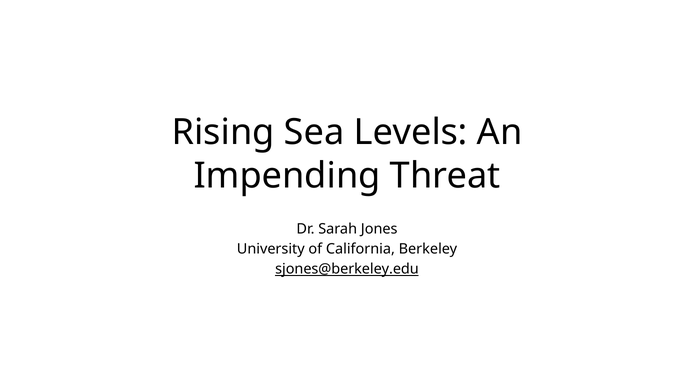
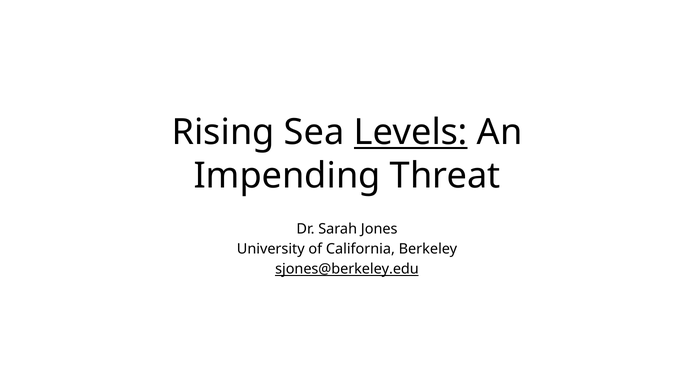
Levels underline: none -> present
